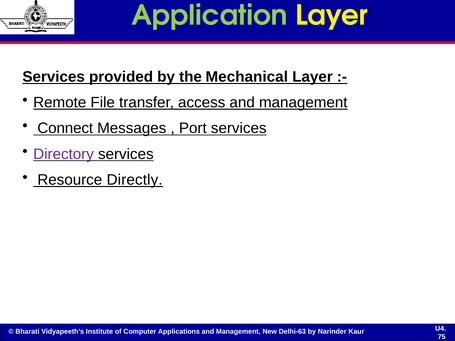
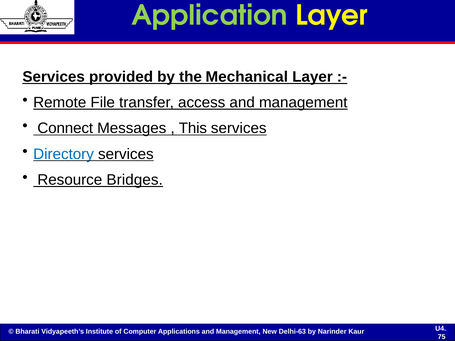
Port: Port -> This
Directory colour: purple -> blue
Directly: Directly -> Bridges
